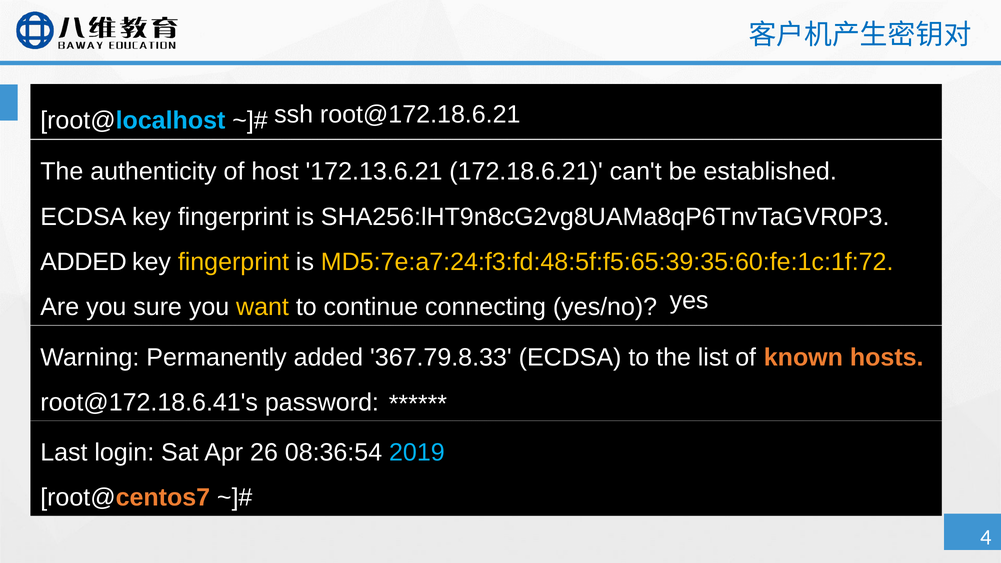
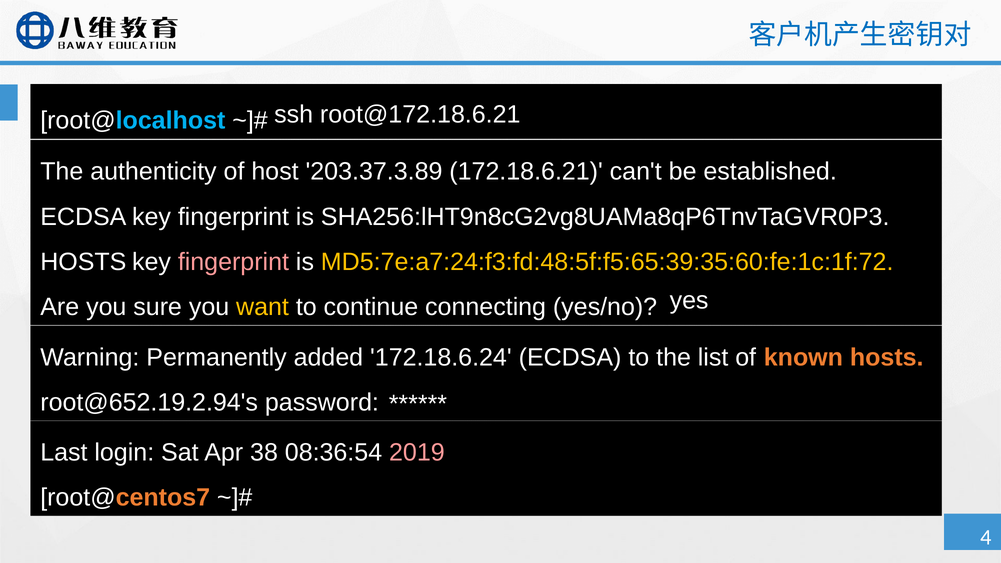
172.13.6.21: 172.13.6.21 -> 203.37.3.89
ADDED at (83, 262): ADDED -> HOSTS
fingerprint at (233, 262) colour: yellow -> pink
367.79.8.33: 367.79.8.33 -> 172.18.6.24
root@172.18.6.41's: root@172.18.6.41's -> root@652.19.2.94's
26: 26 -> 38
2019 colour: light blue -> pink
